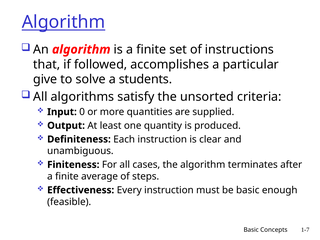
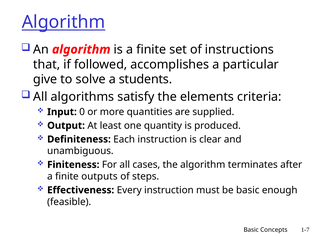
unsorted: unsorted -> elements
average: average -> outputs
